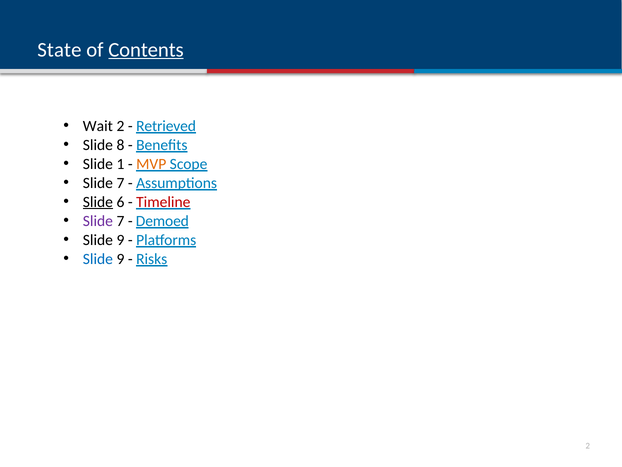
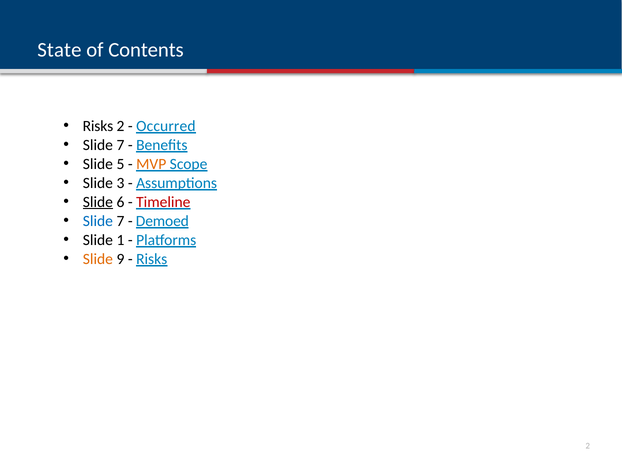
Contents underline: present -> none
Wait at (98, 126): Wait -> Risks
Retrieved: Retrieved -> Occurred
8 at (120, 145): 8 -> 7
1: 1 -> 5
7 at (120, 183): 7 -> 3
Slide at (98, 221) colour: purple -> blue
9 at (120, 240): 9 -> 1
Slide at (98, 259) colour: blue -> orange
